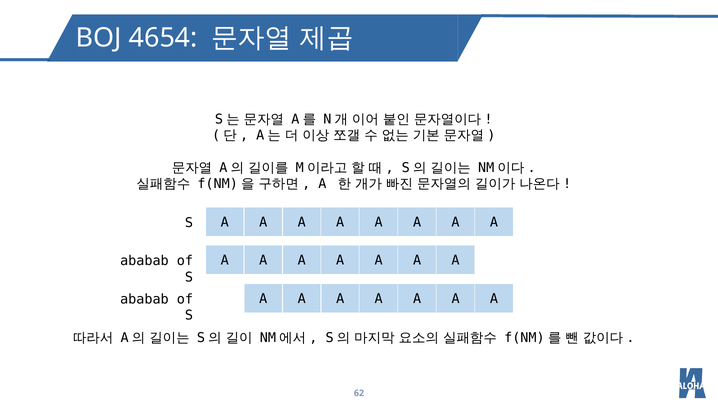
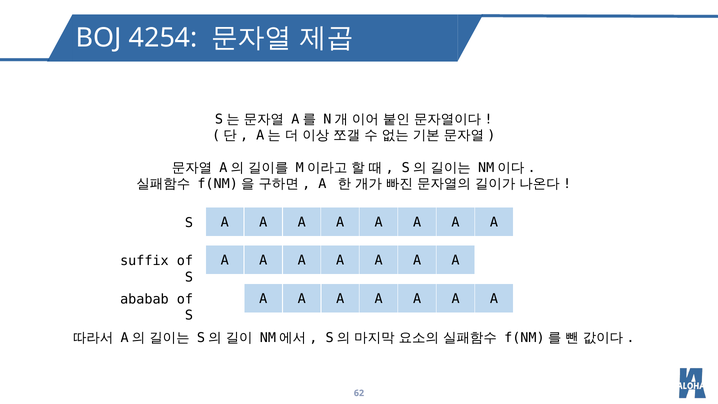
4654: 4654 -> 4254
ababab at (144, 261): ababab -> suffix
